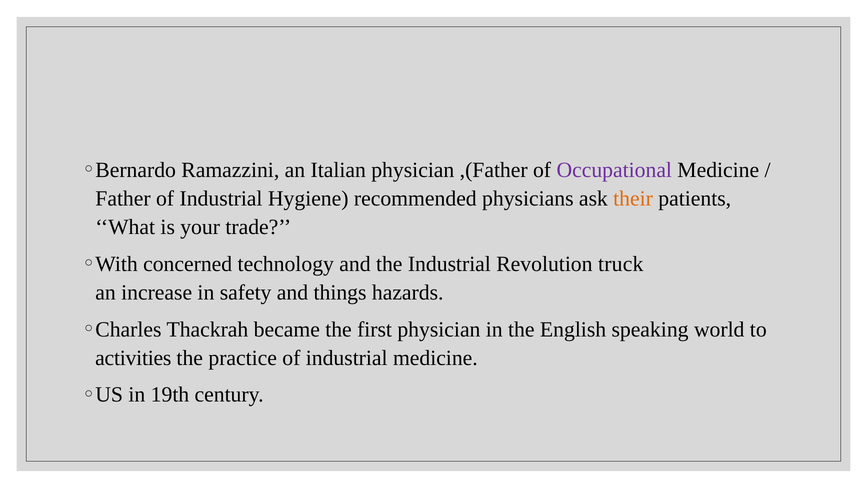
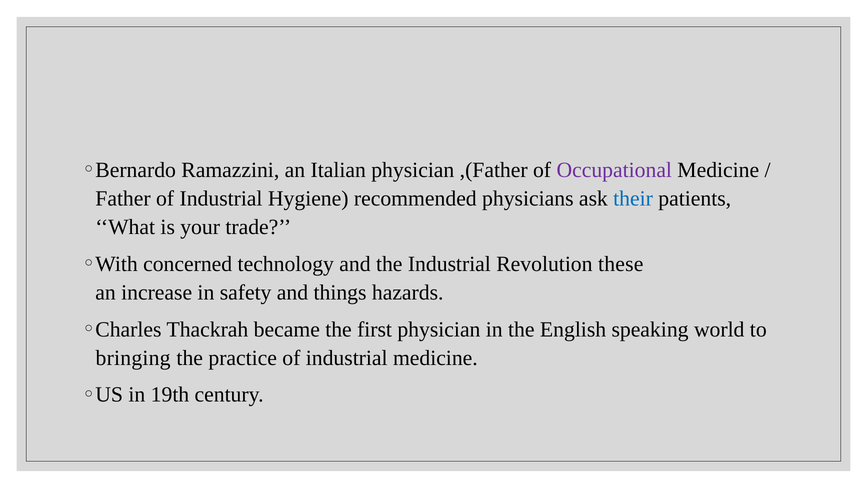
their colour: orange -> blue
truck: truck -> these
activities: activities -> bringing
